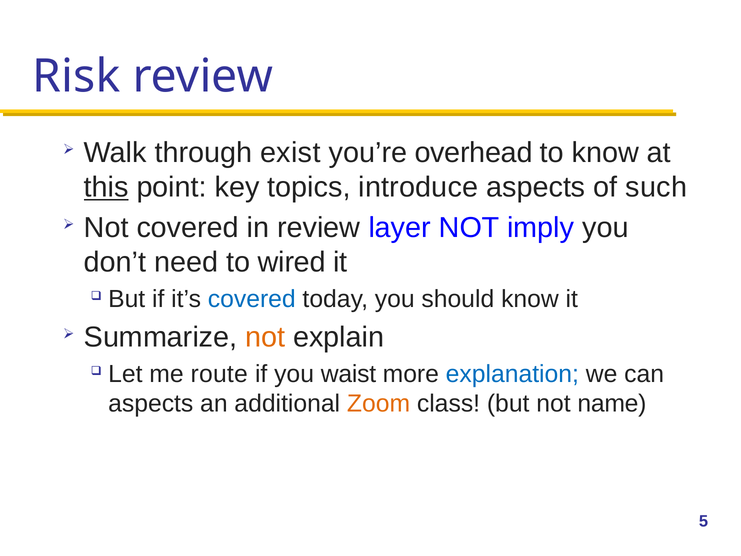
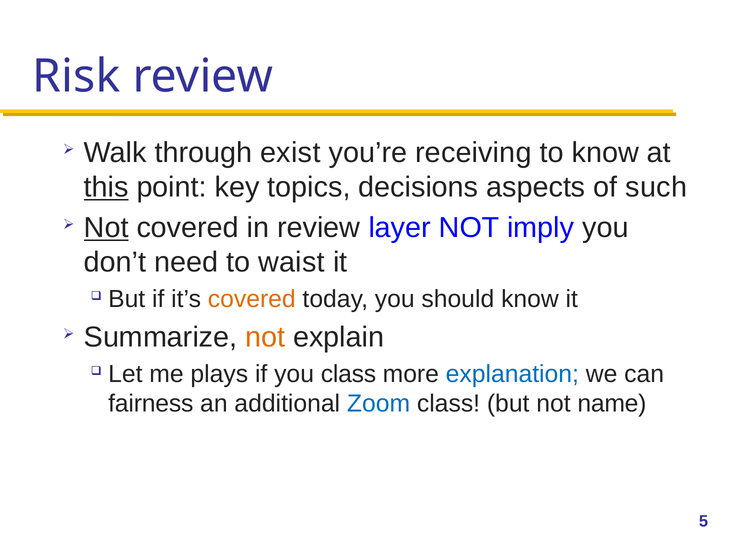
overhead: overhead -> receiving
introduce: introduce -> decisions
Not at (106, 228) underline: none -> present
wired: wired -> waist
covered at (252, 299) colour: blue -> orange
route: route -> plays
you waist: waist -> class
aspects at (151, 404): aspects -> fairness
Zoom colour: orange -> blue
